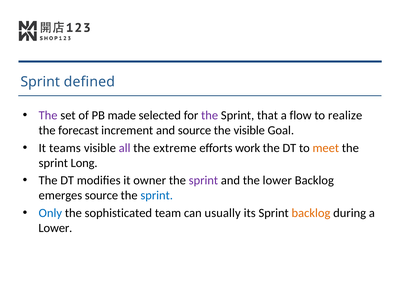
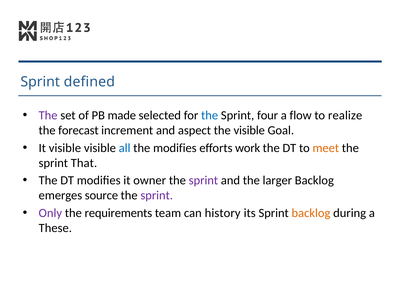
the at (210, 115) colour: purple -> blue
that: that -> four
and source: source -> aspect
It teams: teams -> visible
all colour: purple -> blue
the extreme: extreme -> modifies
Long: Long -> That
the lower: lower -> larger
sprint at (157, 196) colour: blue -> purple
Only colour: blue -> purple
sophisticated: sophisticated -> requirements
usually: usually -> history
Lower at (55, 228): Lower -> These
